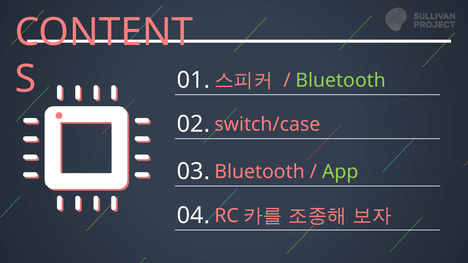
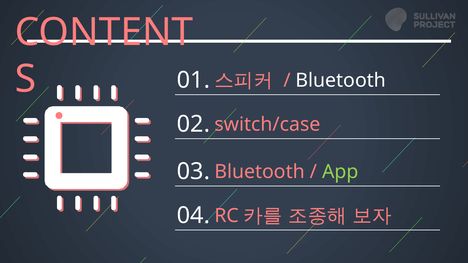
Bluetooth at (341, 80) colour: light green -> white
